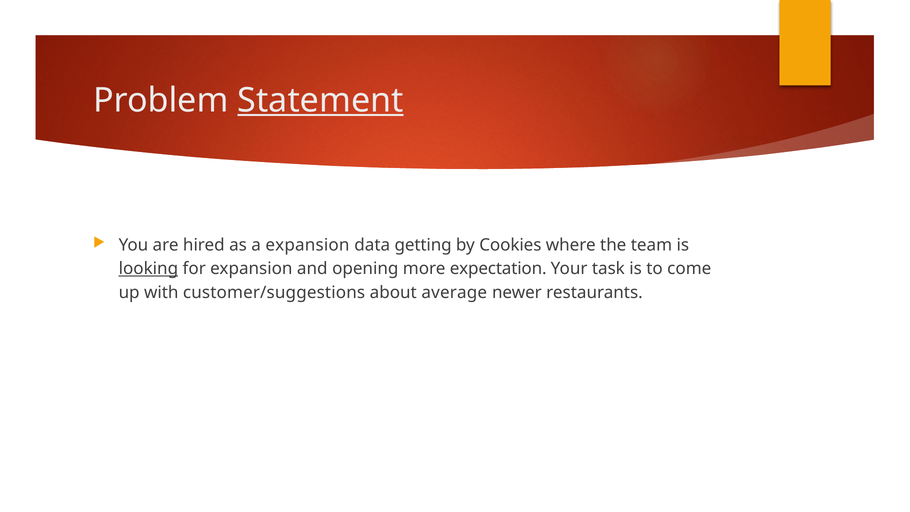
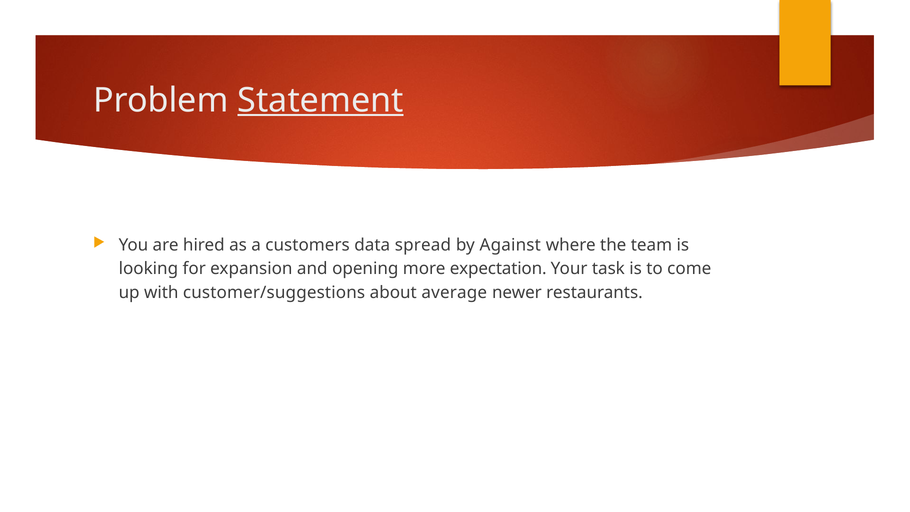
a expansion: expansion -> customers
getting: getting -> spread
Cookies: Cookies -> Against
looking underline: present -> none
